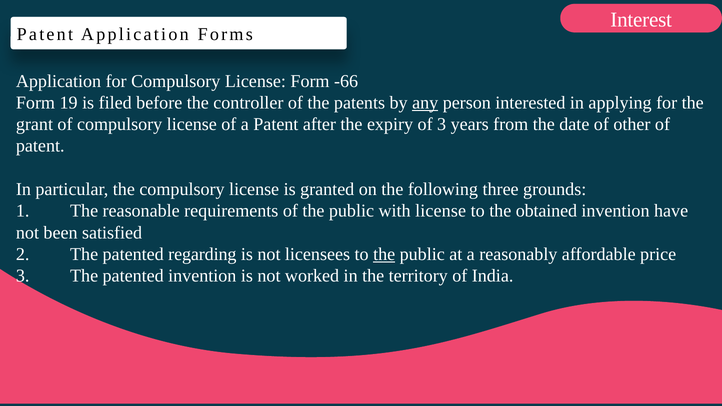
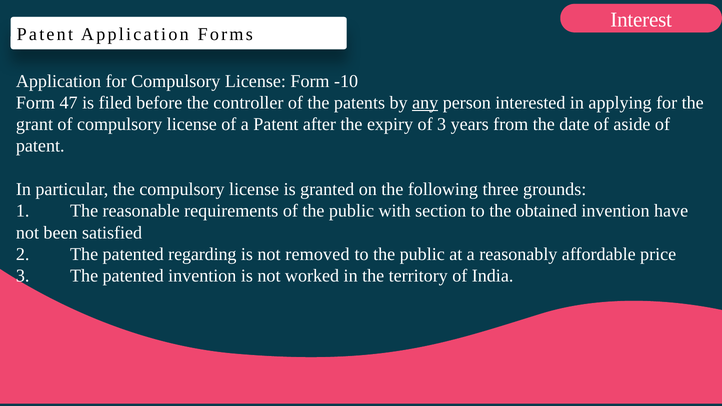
-66: -66 -> -10
19: 19 -> 47
other: other -> aside
with license: license -> section
licensees: licensees -> removed
the at (384, 254) underline: present -> none
